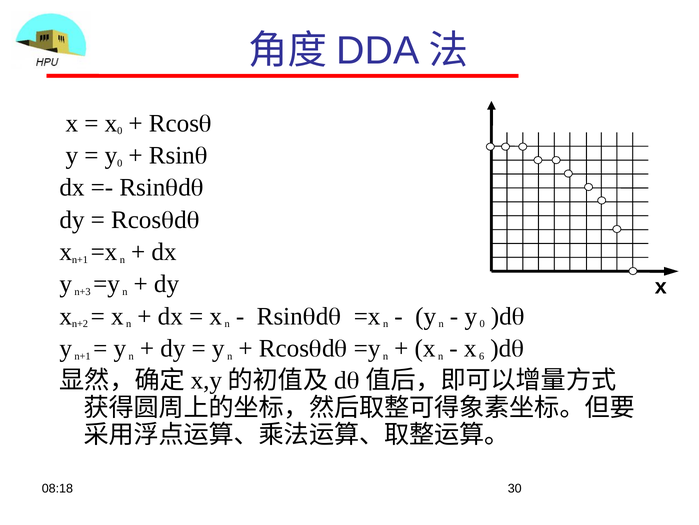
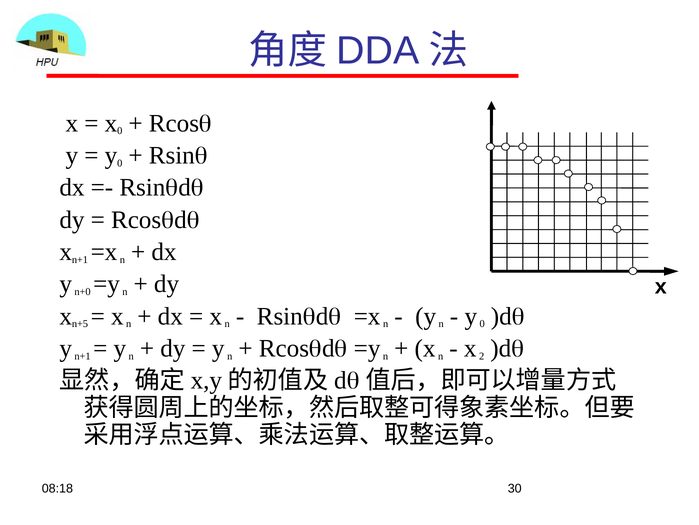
n+3: n+3 -> n+0
n+2: n+2 -> n+5
6: 6 -> 2
